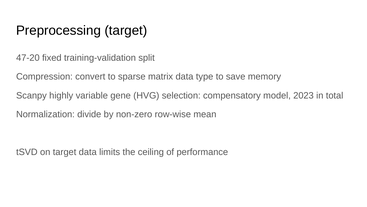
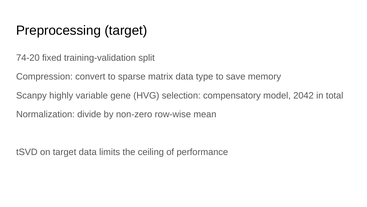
47-20: 47-20 -> 74-20
2023: 2023 -> 2042
